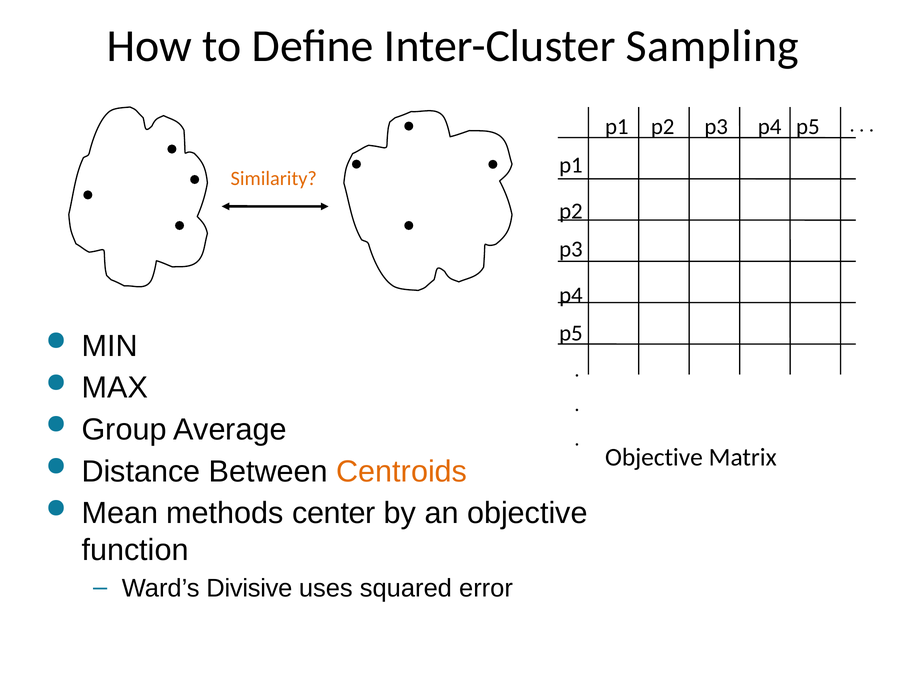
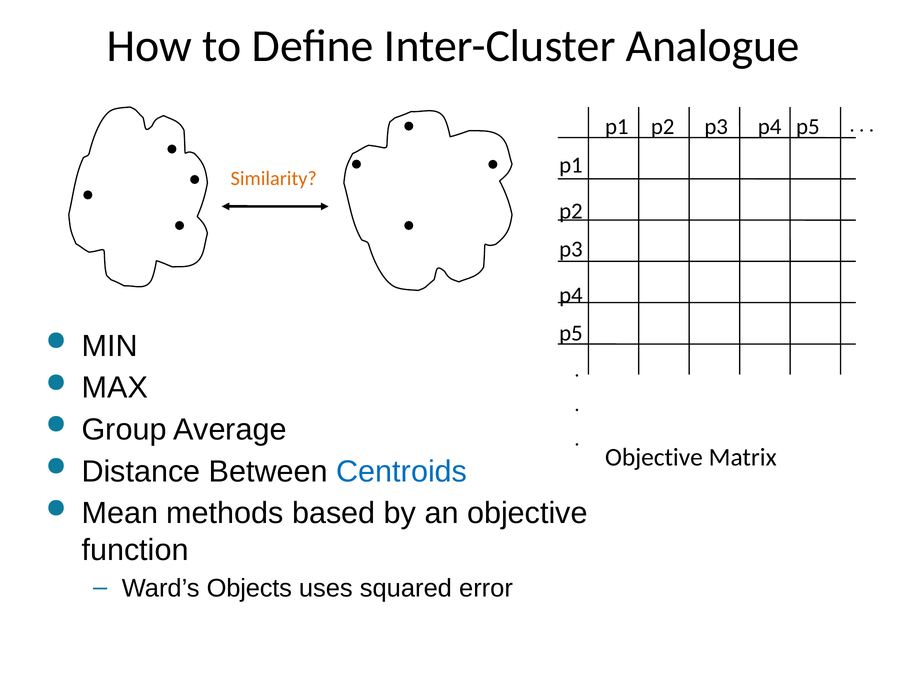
Sampling: Sampling -> Analogue
Centroids colour: orange -> blue
center: center -> based
Divisive: Divisive -> Objects
